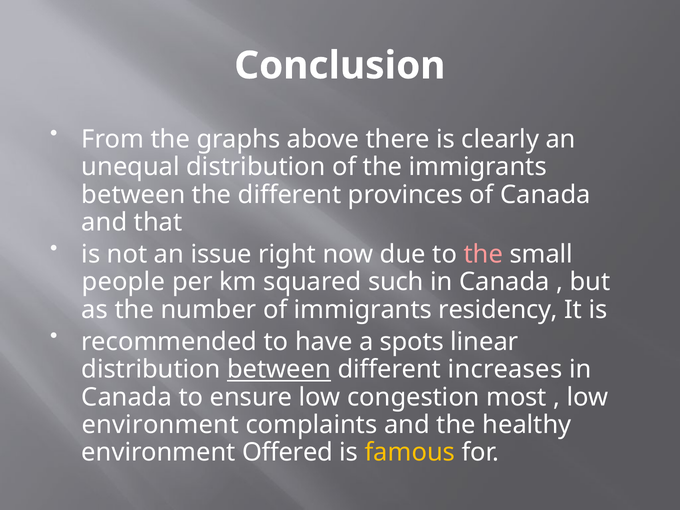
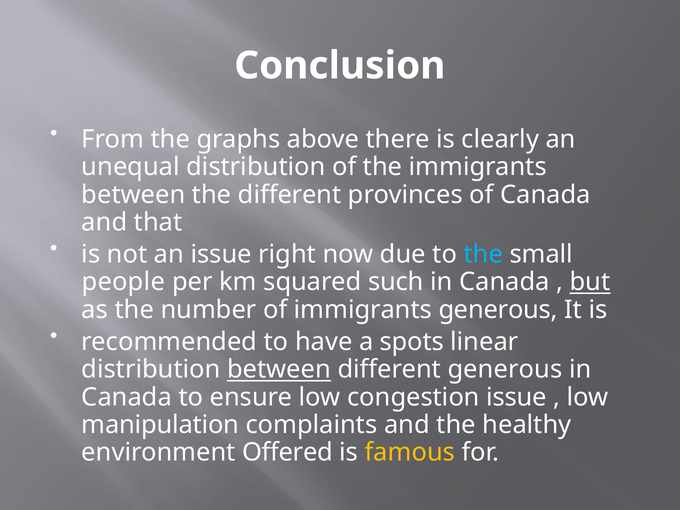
the at (483, 255) colour: pink -> light blue
but underline: none -> present
immigrants residency: residency -> generous
different increases: increases -> generous
congestion most: most -> issue
environment at (160, 425): environment -> manipulation
